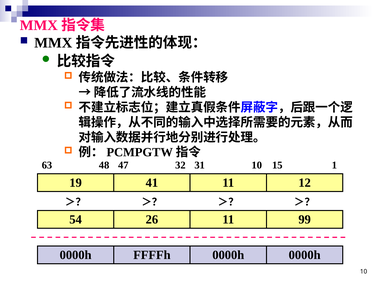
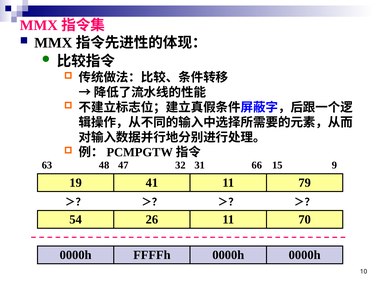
31 10: 10 -> 66
1: 1 -> 9
12: 12 -> 79
99: 99 -> 70
